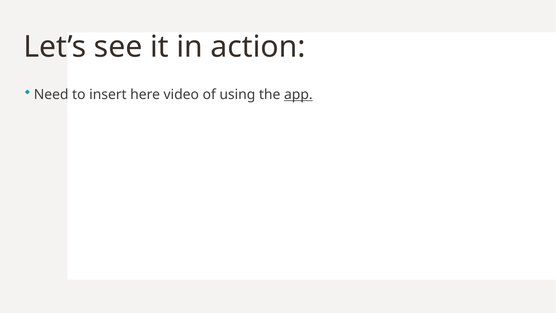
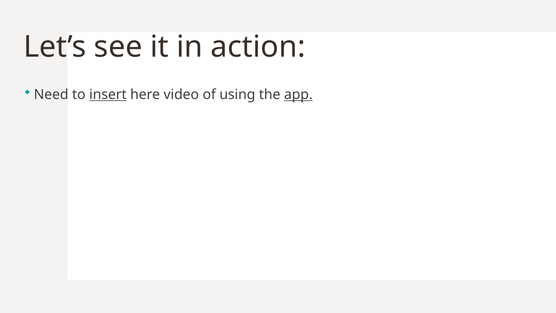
insert underline: none -> present
